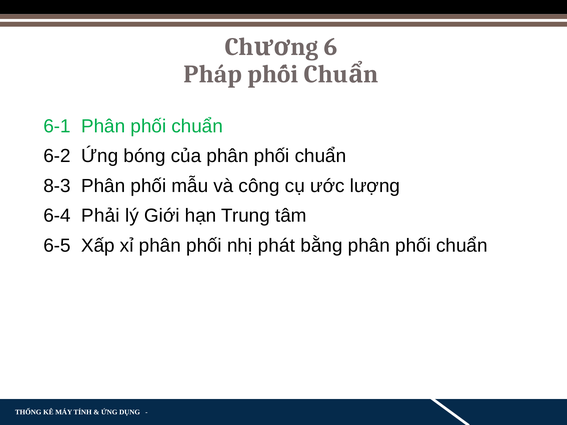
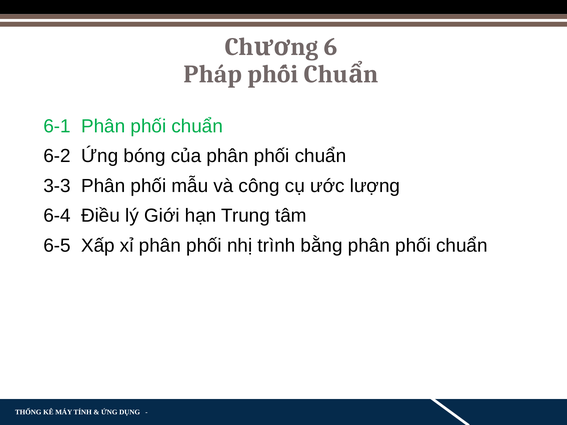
8-3: 8-3 -> 3-3
Phải: Phải -> Điều
phát: phát -> trình
